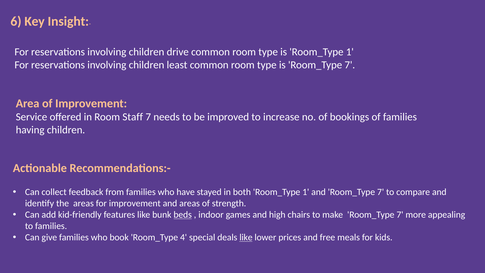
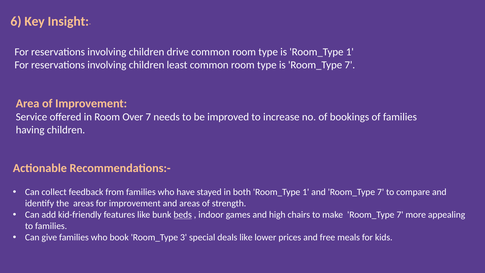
Staff: Staff -> Over
4: 4 -> 3
like at (246, 237) underline: present -> none
